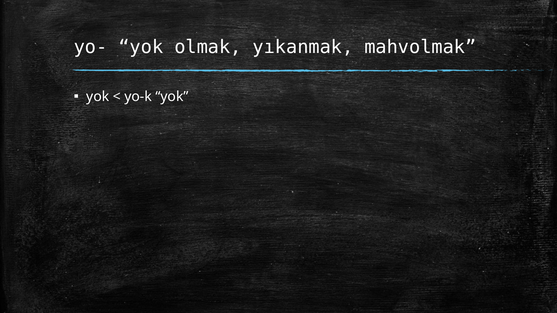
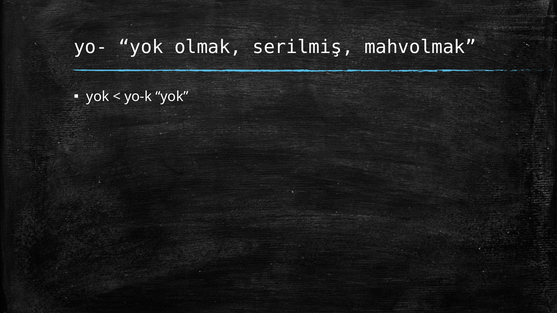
yıkanmak: yıkanmak -> serilmiş
